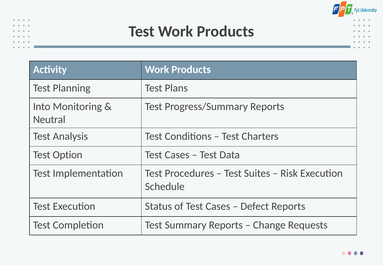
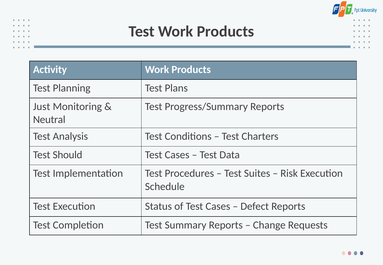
Into: Into -> Just
Option: Option -> Should
